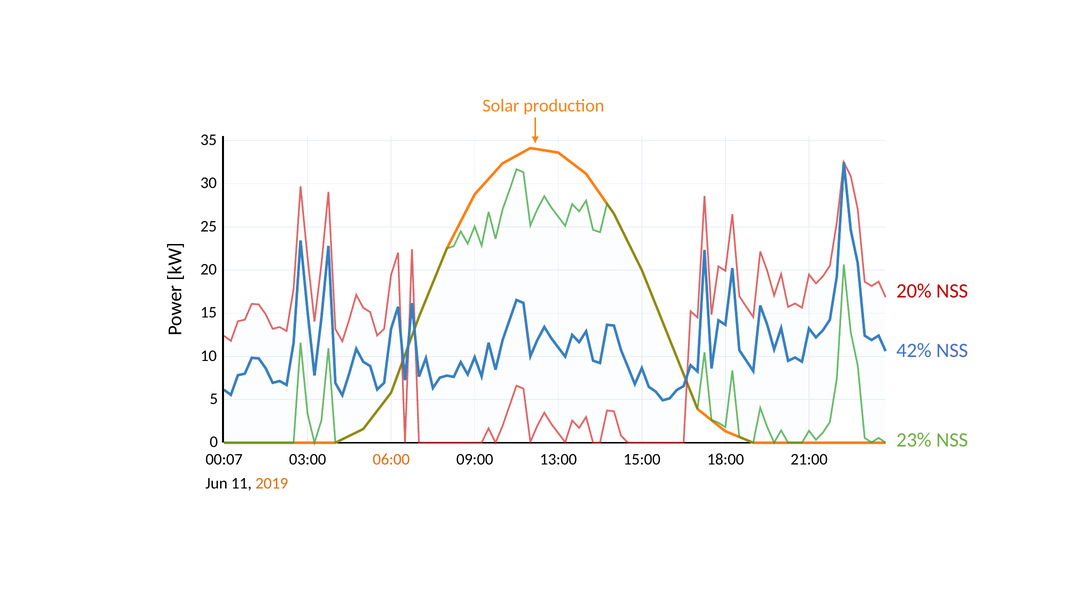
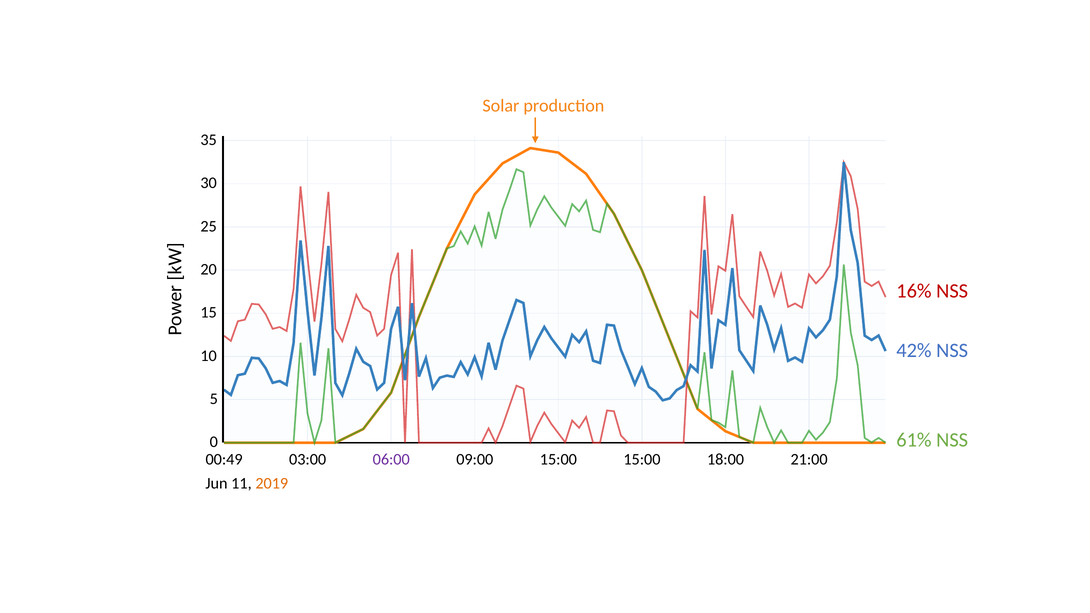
20%: 20% -> 16%
23%: 23% -> 61%
00:07: 00:07 -> 00:49
06:00 colour: orange -> purple
09:00 13:00: 13:00 -> 15:00
